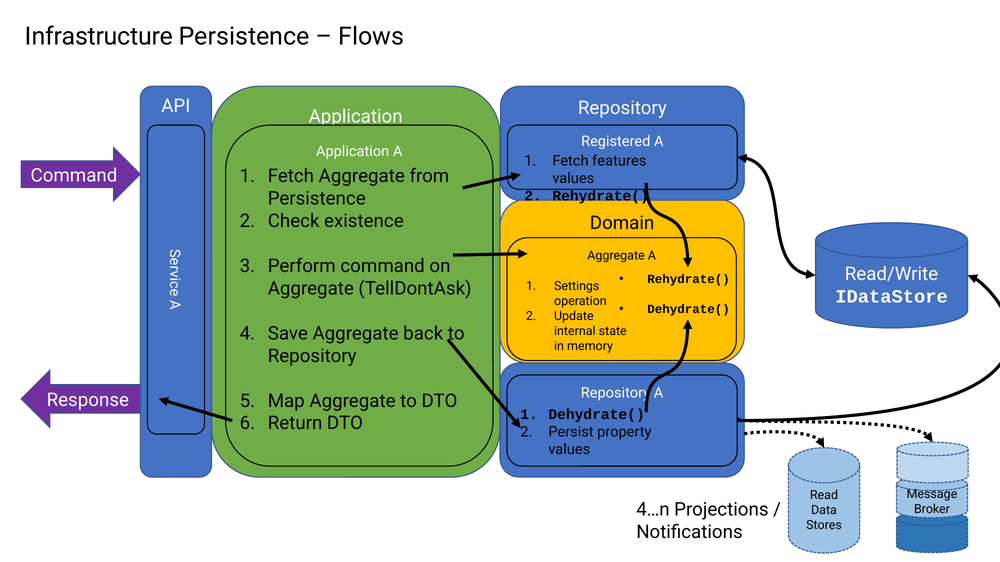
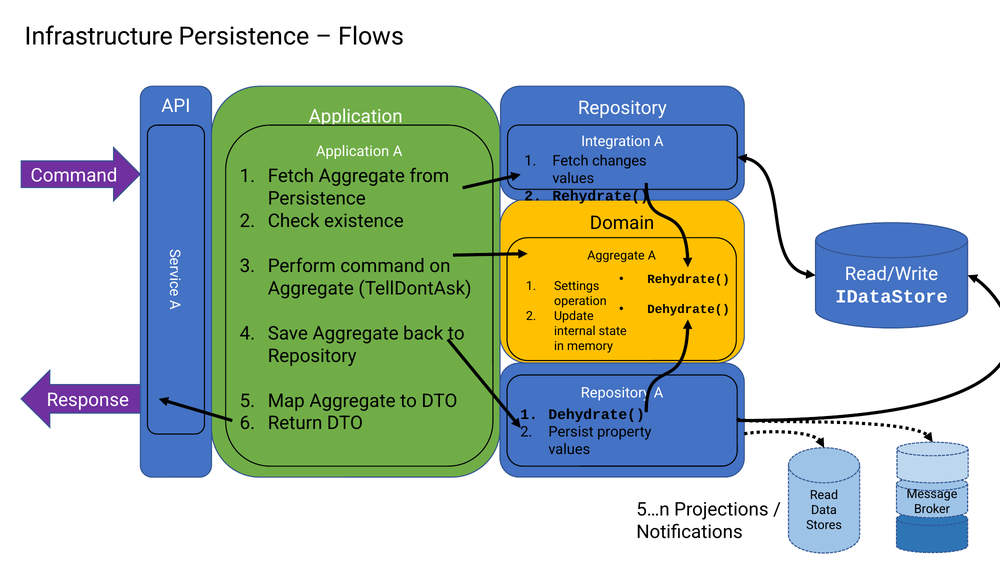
Registered: Registered -> Integration
features: features -> changes
4…n: 4…n -> 5…n
